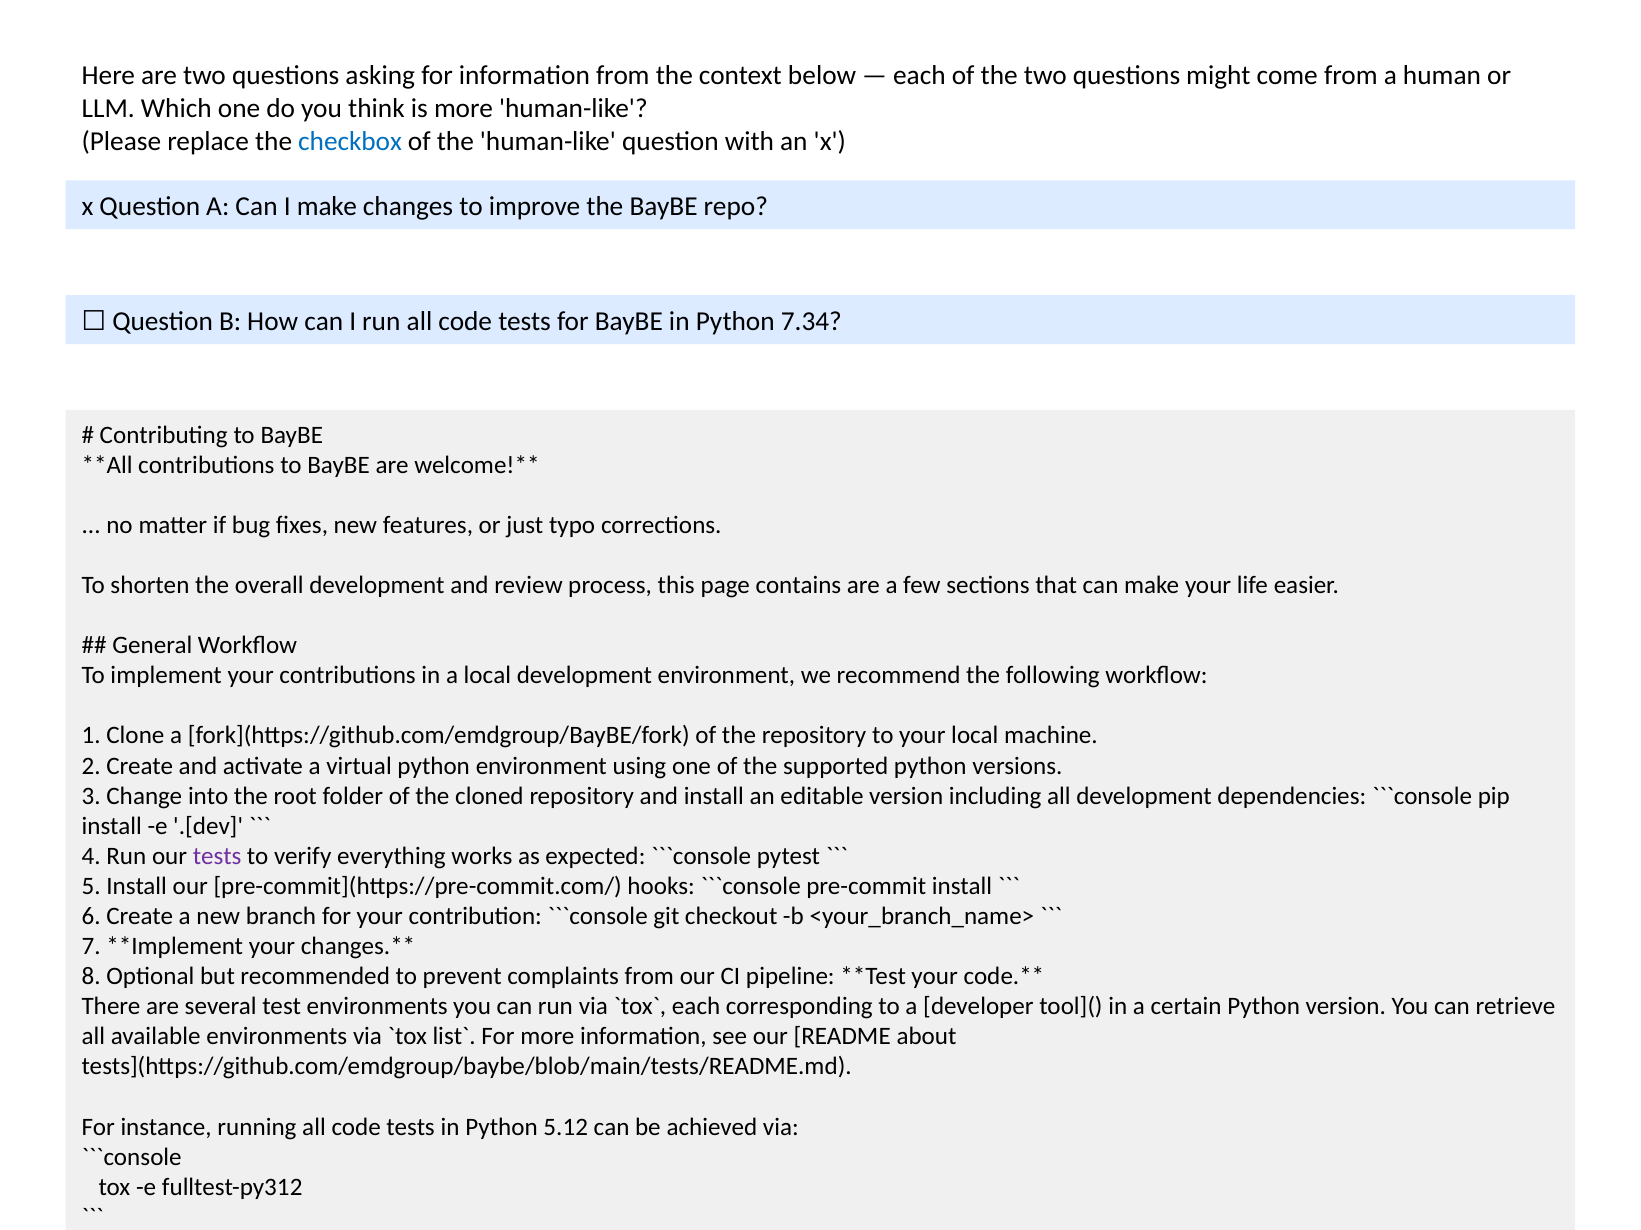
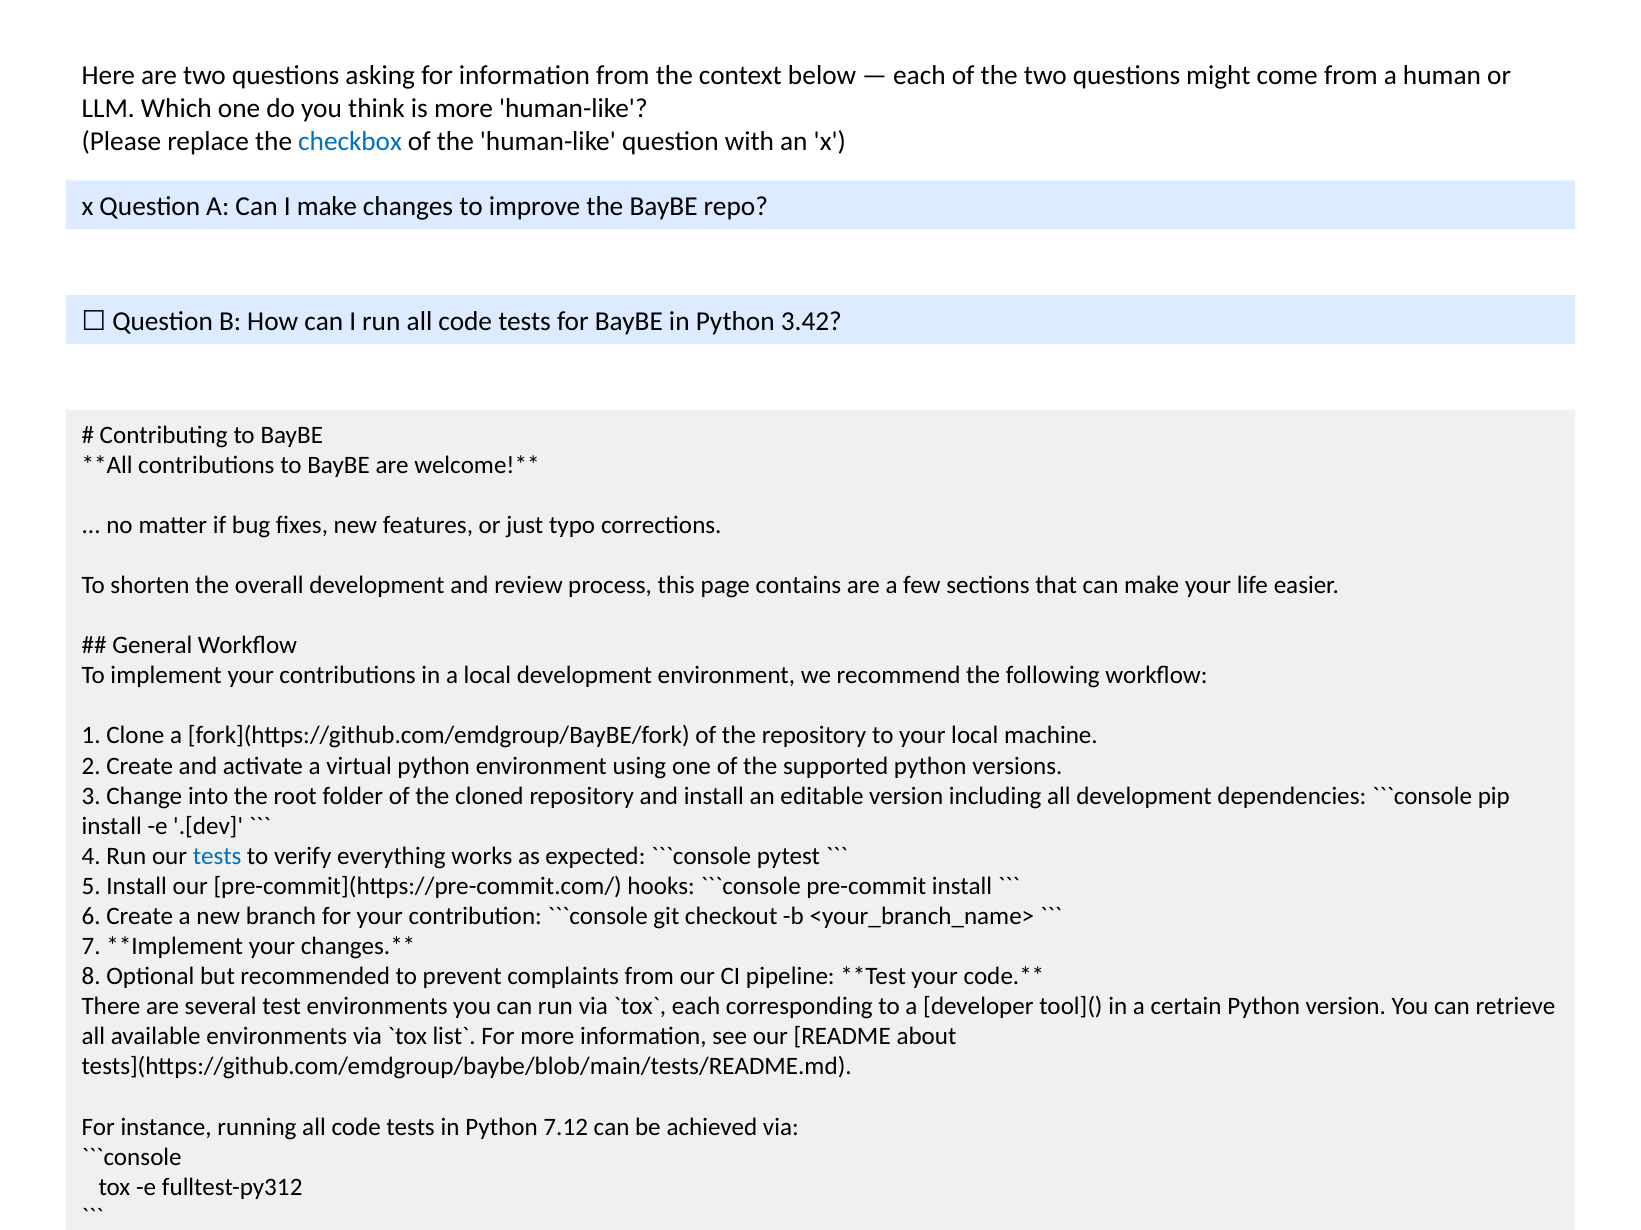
7.34: 7.34 -> 3.42
tests at (217, 857) colour: purple -> blue
5.12: 5.12 -> 7.12
